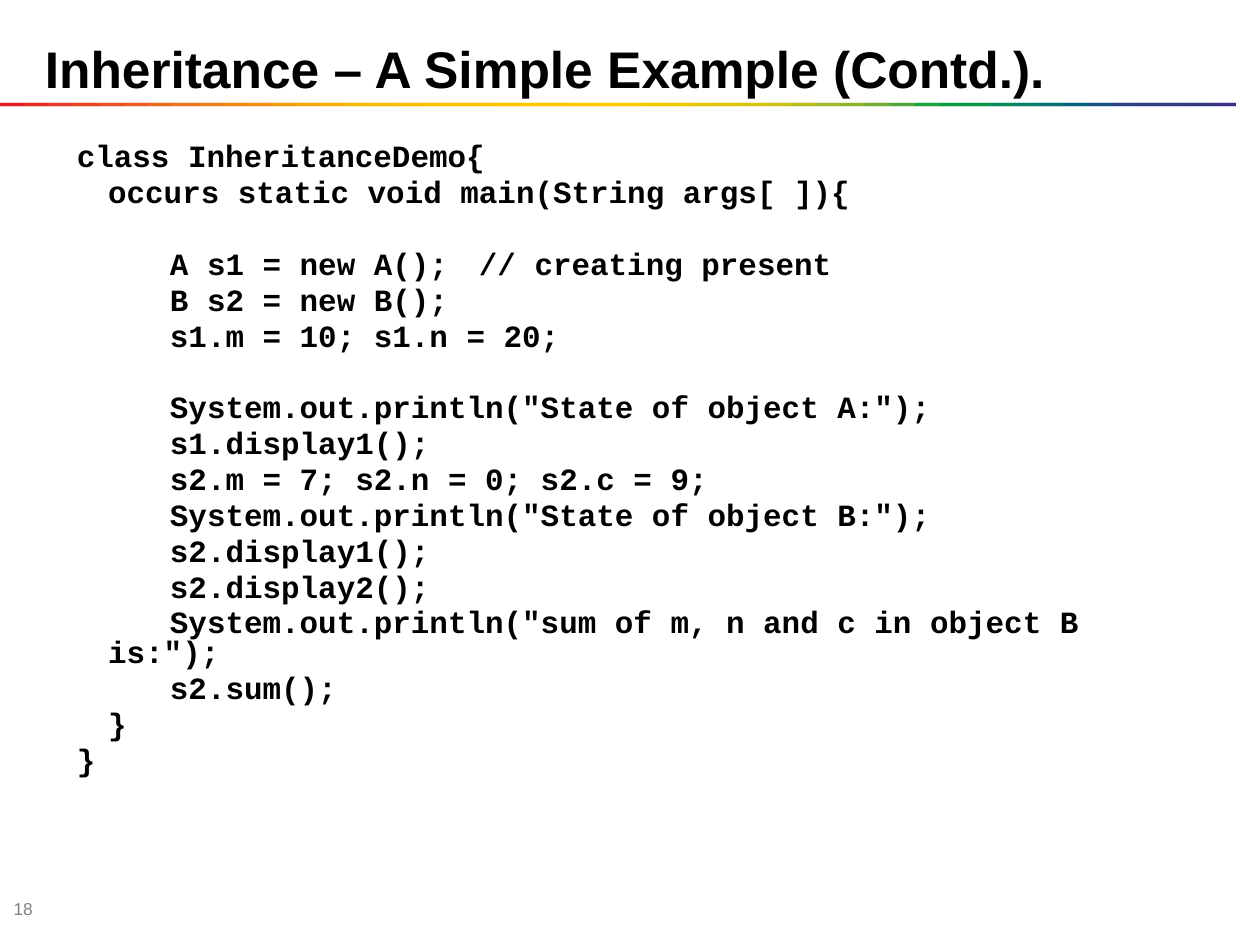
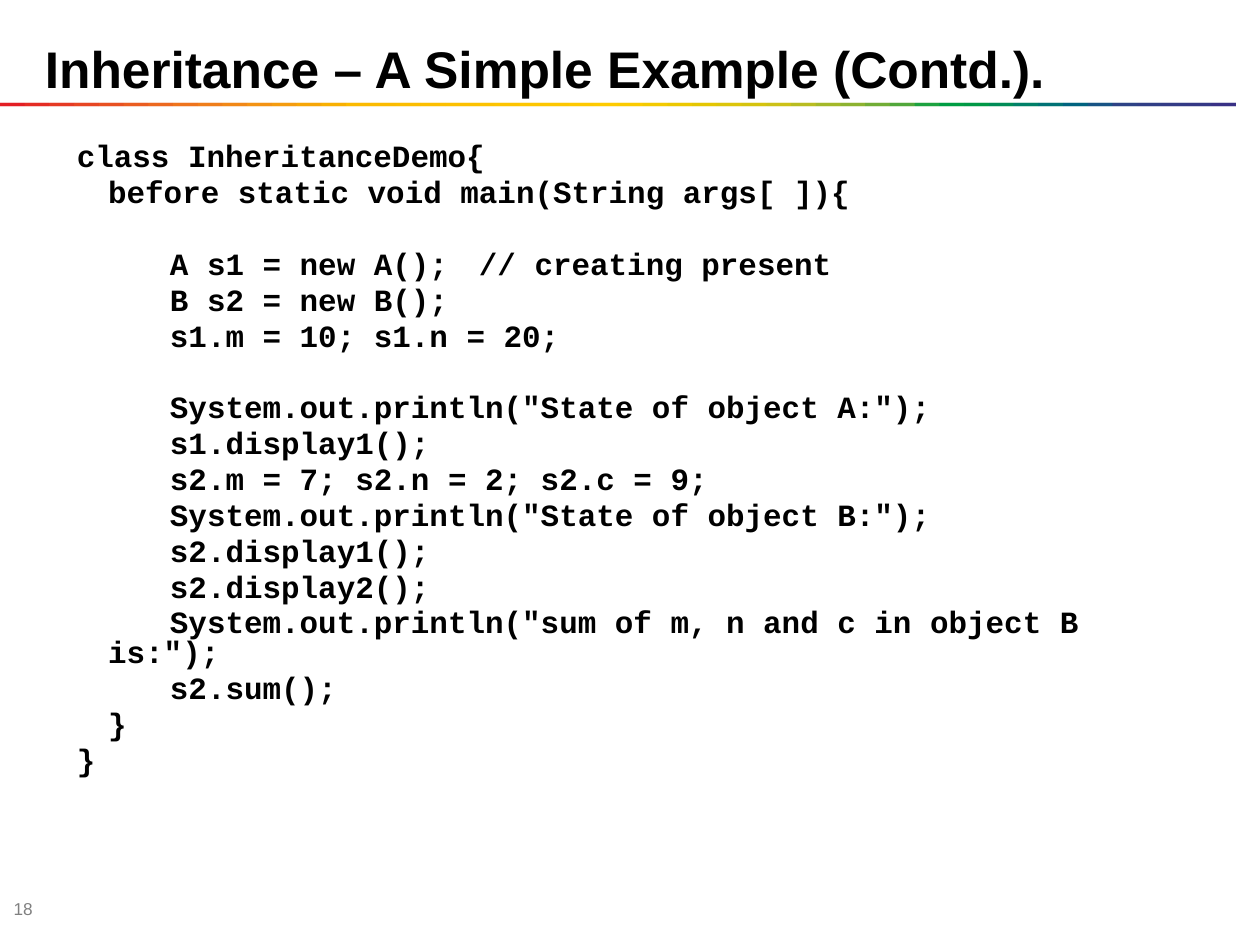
occurs: occurs -> before
0: 0 -> 2
